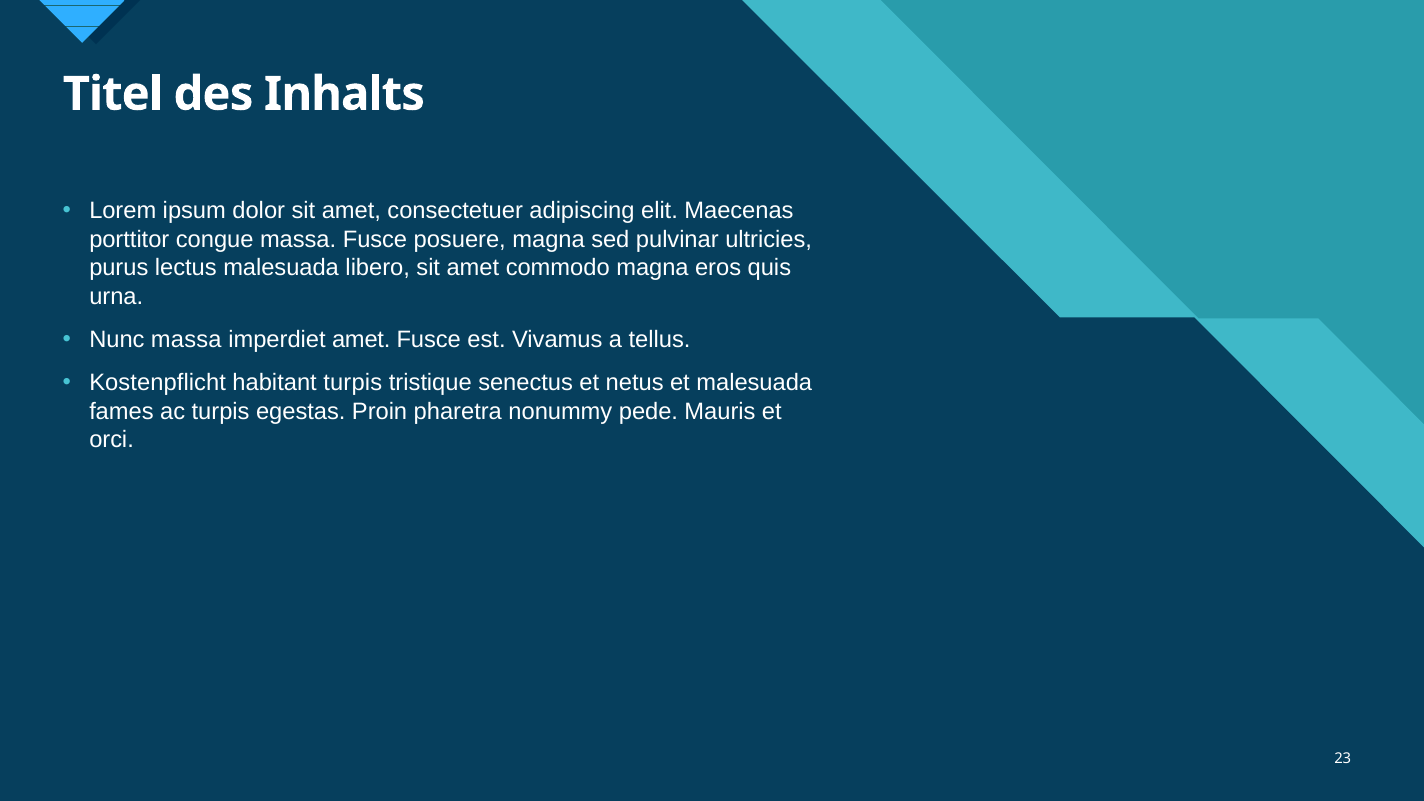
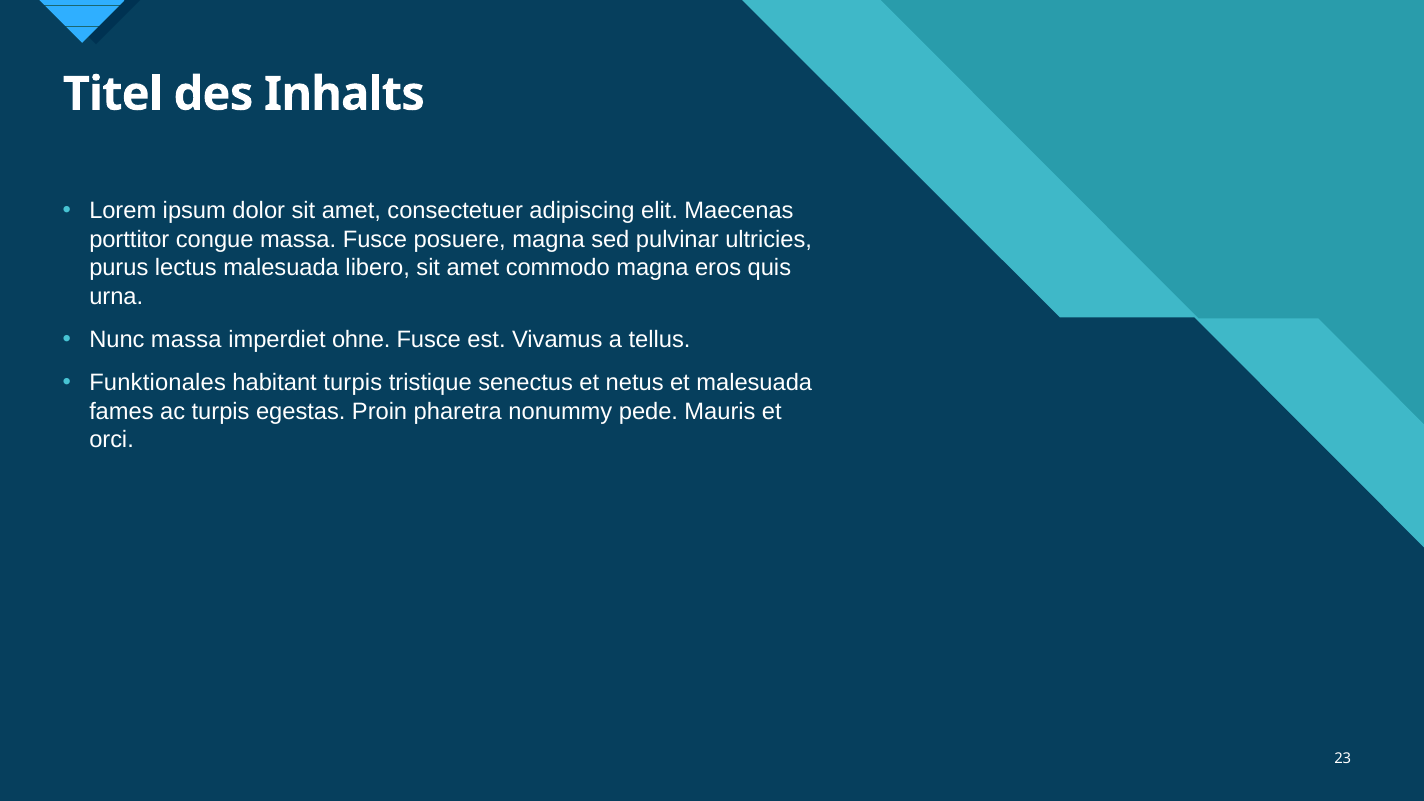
imperdiet amet: amet -> ohne
Kostenpflicht: Kostenpflicht -> Funktionales
